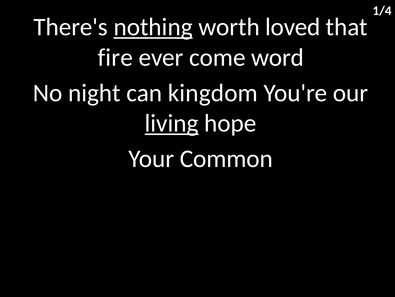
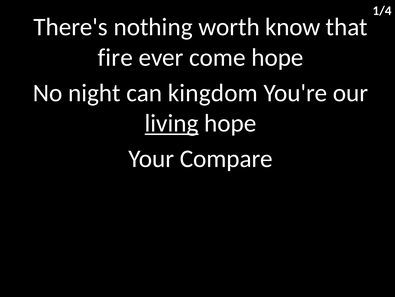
nothing underline: present -> none
loved: loved -> know
come word: word -> hope
Common: Common -> Compare
